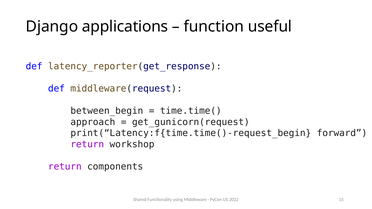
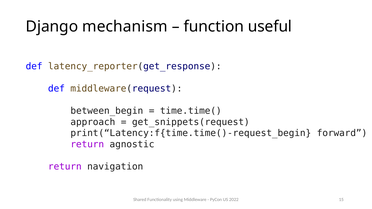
applications: applications -> mechanism
get_gunicorn(request: get_gunicorn(request -> get_snippets(request
workshop: workshop -> agnostic
components: components -> navigation
